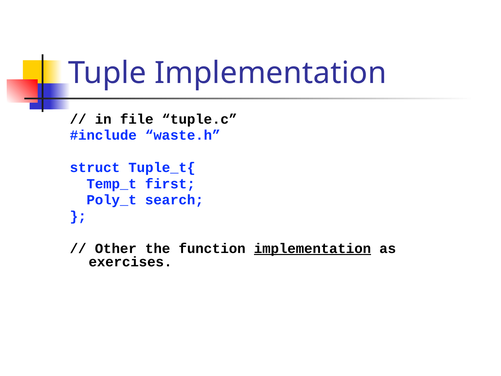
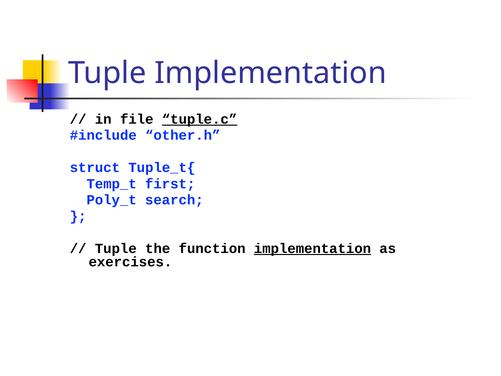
tuple.c underline: none -> present
waste.h: waste.h -> other.h
Other at (116, 248): Other -> Tuple
